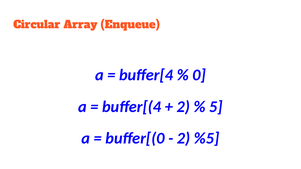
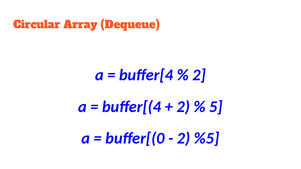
Enqueue: Enqueue -> Dequeue
0 at (199, 75): 0 -> 2
